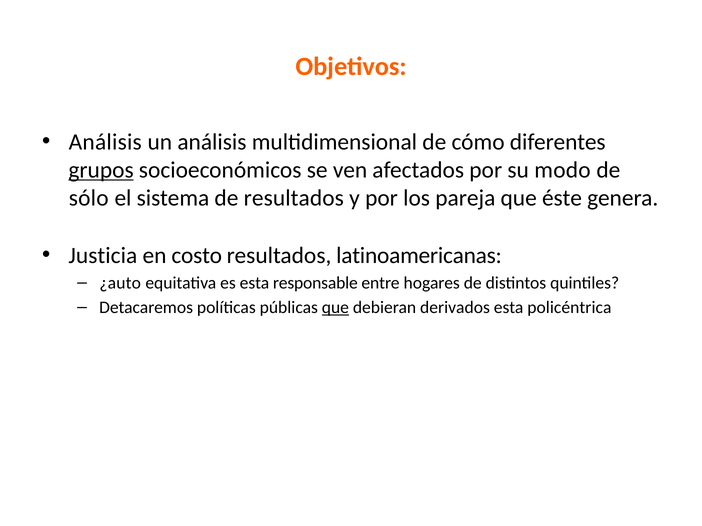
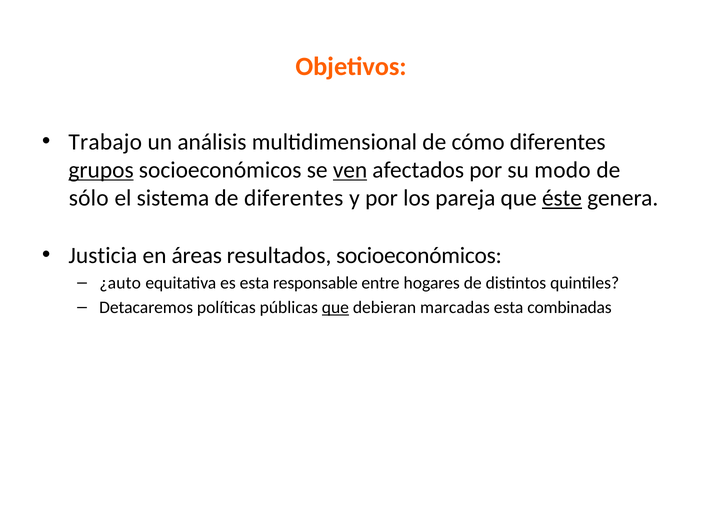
Análisis at (105, 142): Análisis -> Trabajo
ven underline: none -> present
de resultados: resultados -> diferentes
éste underline: none -> present
costo: costo -> áreas
resultados latinoamericanas: latinoamericanas -> socioeconómicos
derivados: derivados -> marcadas
policéntrica: policéntrica -> combinadas
